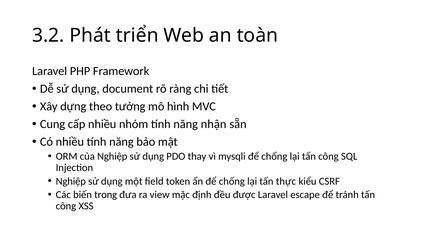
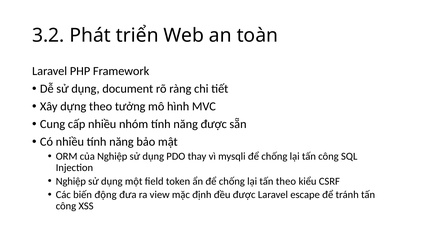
năng nhận: nhận -> được
tấn thực: thực -> theo
trong: trong -> động
